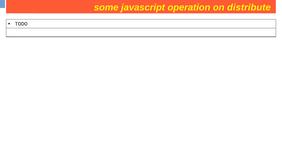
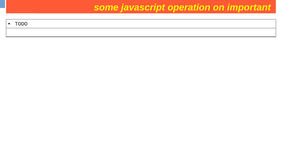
distribute: distribute -> important
